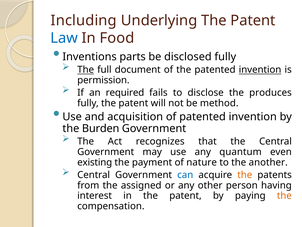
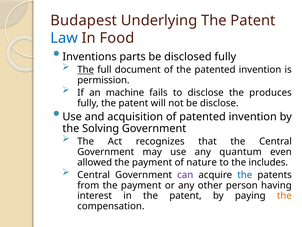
Including: Including -> Budapest
invention at (260, 70) underline: present -> none
required: required -> machine
be method: method -> disclose
Burden: Burden -> Solving
existing: existing -> allowed
another: another -> includes
can colour: blue -> purple
the at (245, 175) colour: orange -> blue
from the assigned: assigned -> payment
